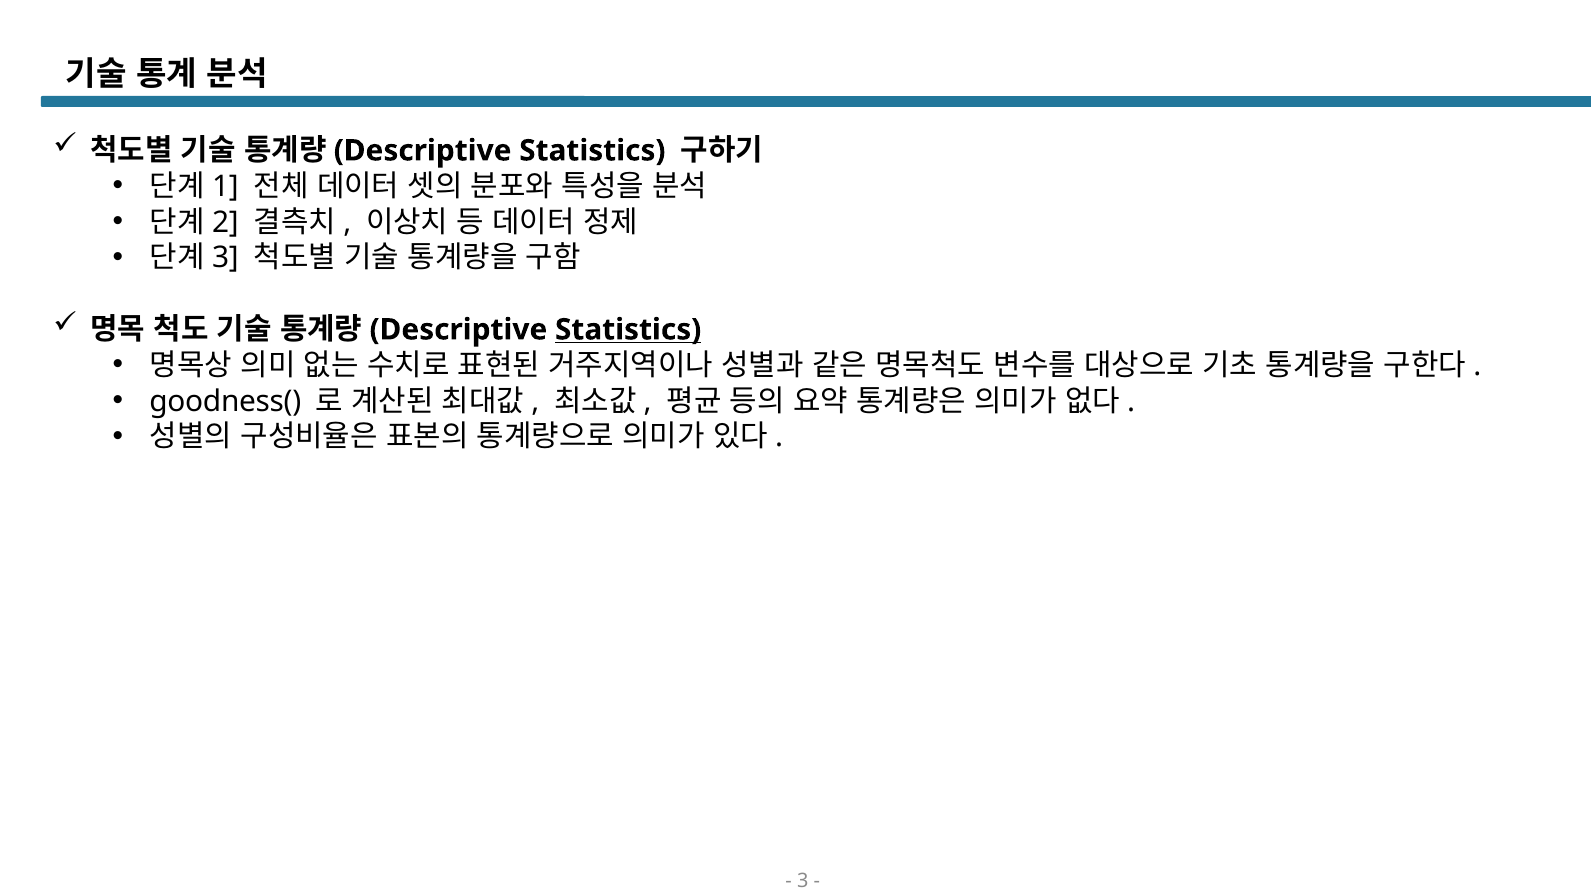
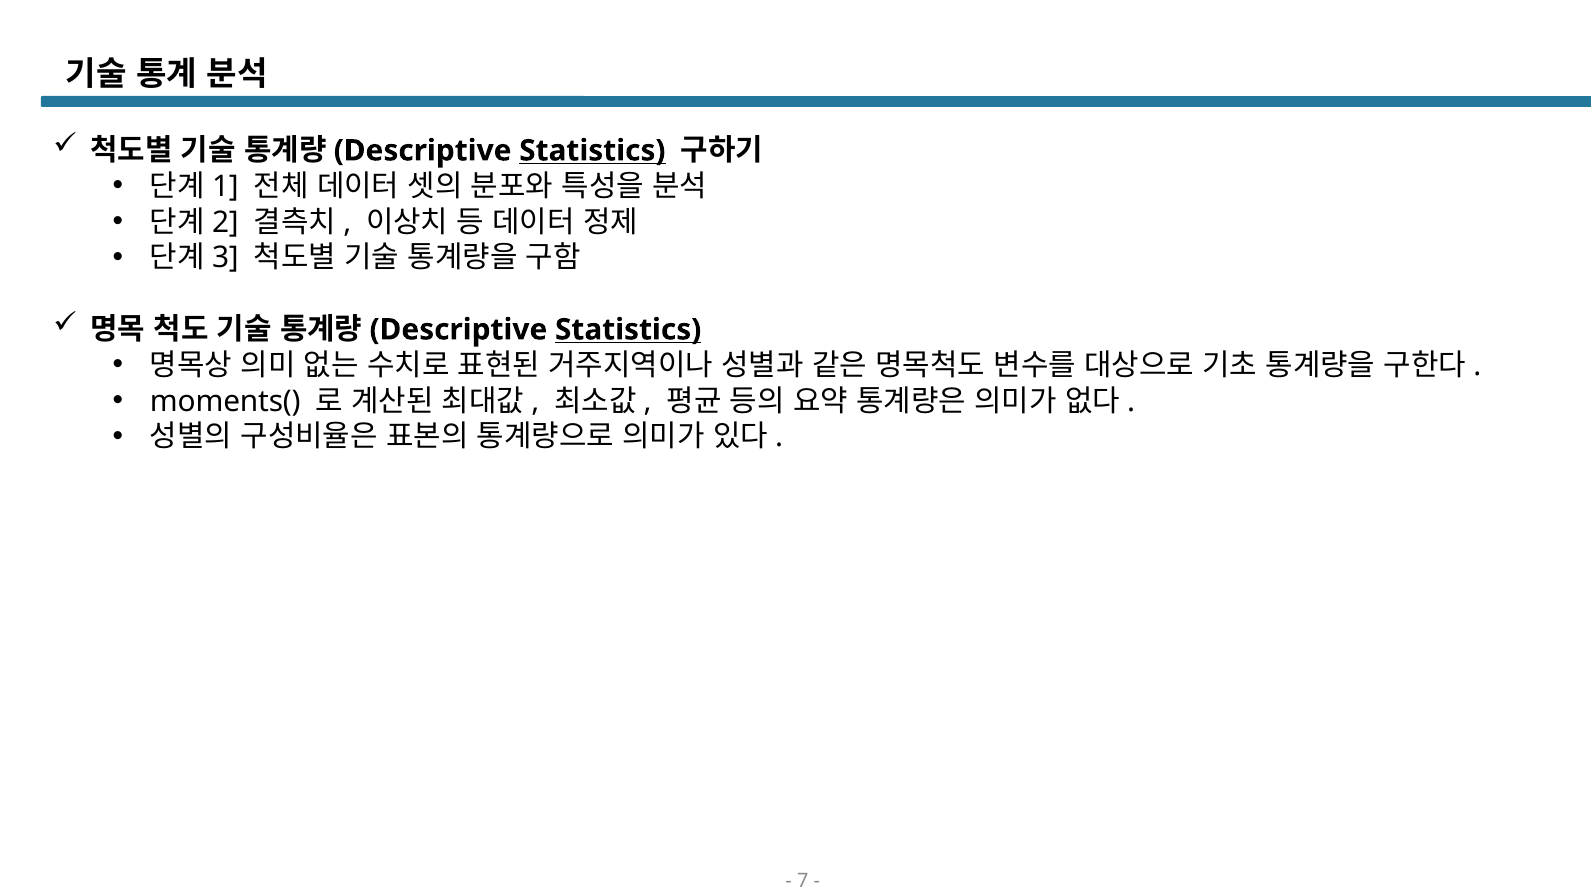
Statistics at (592, 151) underline: none -> present
goodness(: goodness( -> moments(
3: 3 -> 7
